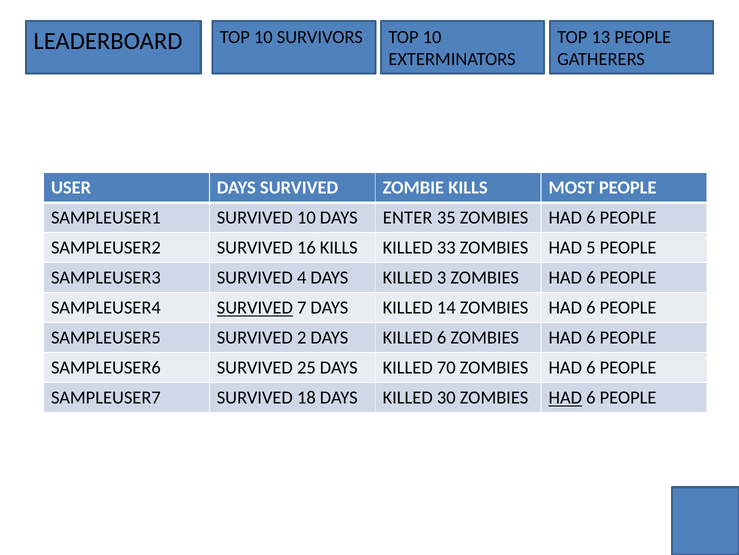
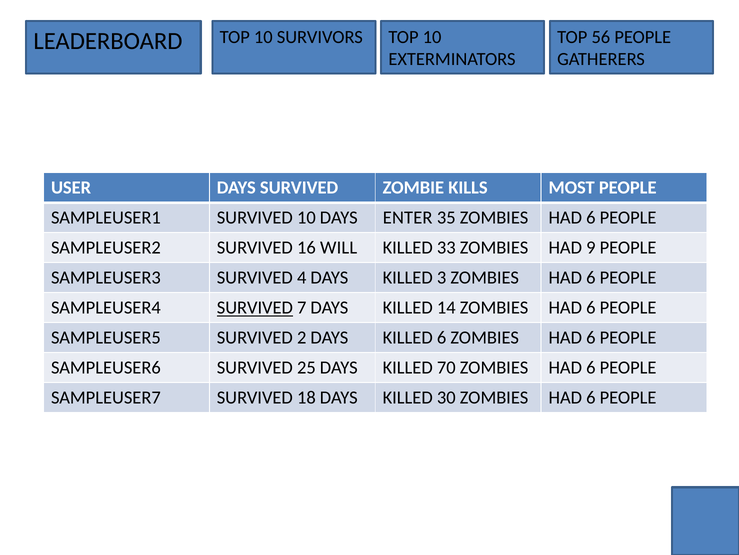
13: 13 -> 56
16 KILLS: KILLS -> WILL
5: 5 -> 9
HAD at (565, 397) underline: present -> none
